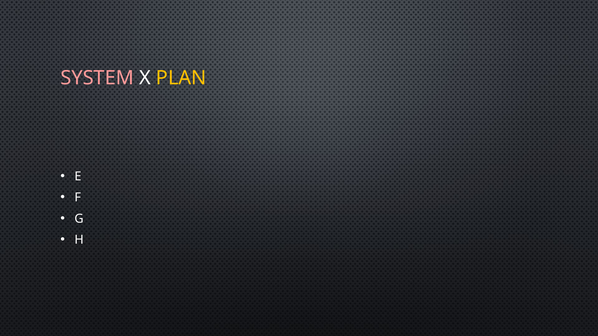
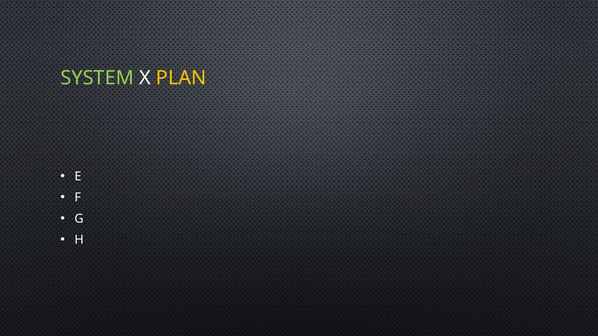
SYSTEM colour: pink -> light green
